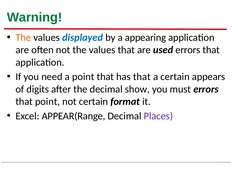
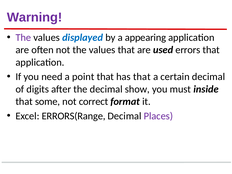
Warning colour: green -> purple
The at (23, 38) colour: orange -> purple
certain appears: appears -> decimal
must errors: errors -> inside
that point: point -> some
not certain: certain -> correct
APPEAR(Range: APPEAR(Range -> ERRORS(Range
